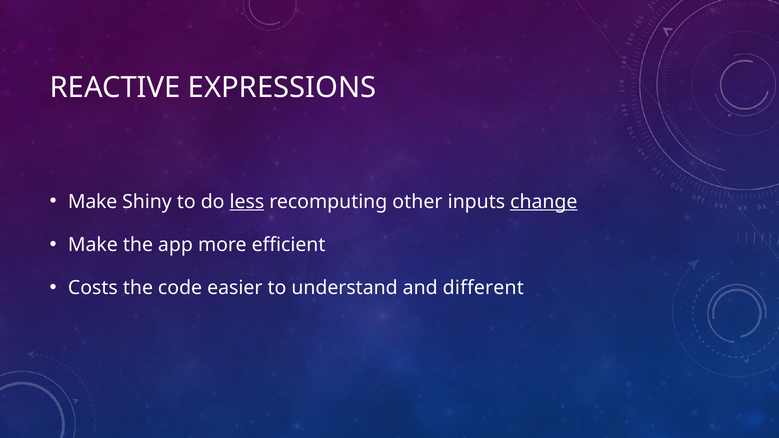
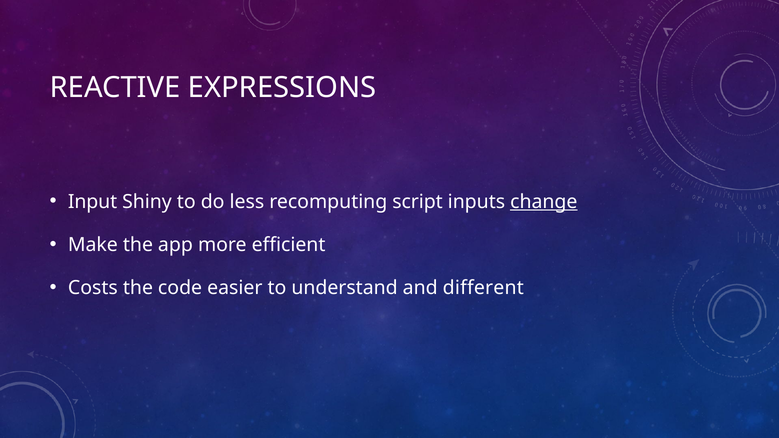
Make at (93, 202): Make -> Input
less underline: present -> none
other: other -> script
